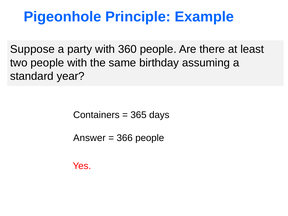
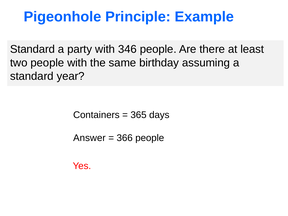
Suppose at (32, 49): Suppose -> Standard
360: 360 -> 346
